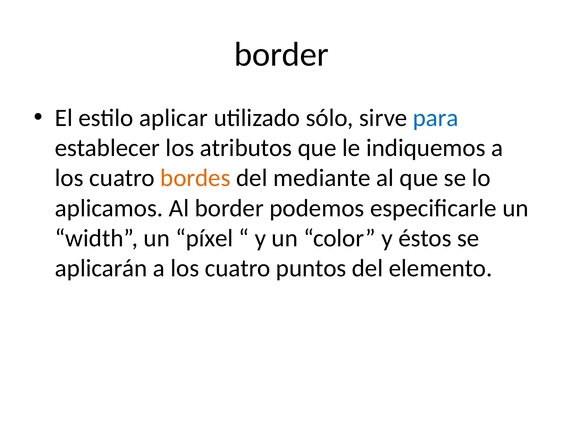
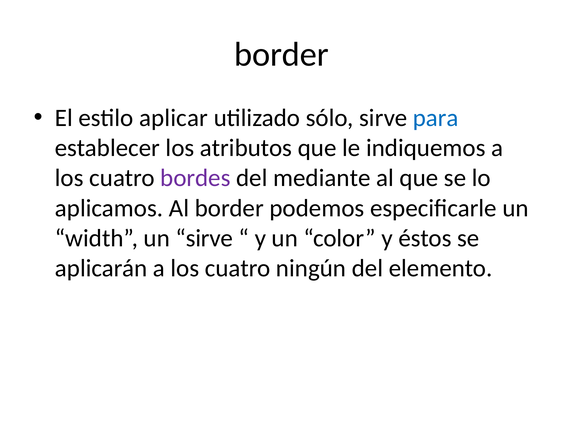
bordes colour: orange -> purple
un píxel: píxel -> sirve
puntos: puntos -> ningún
